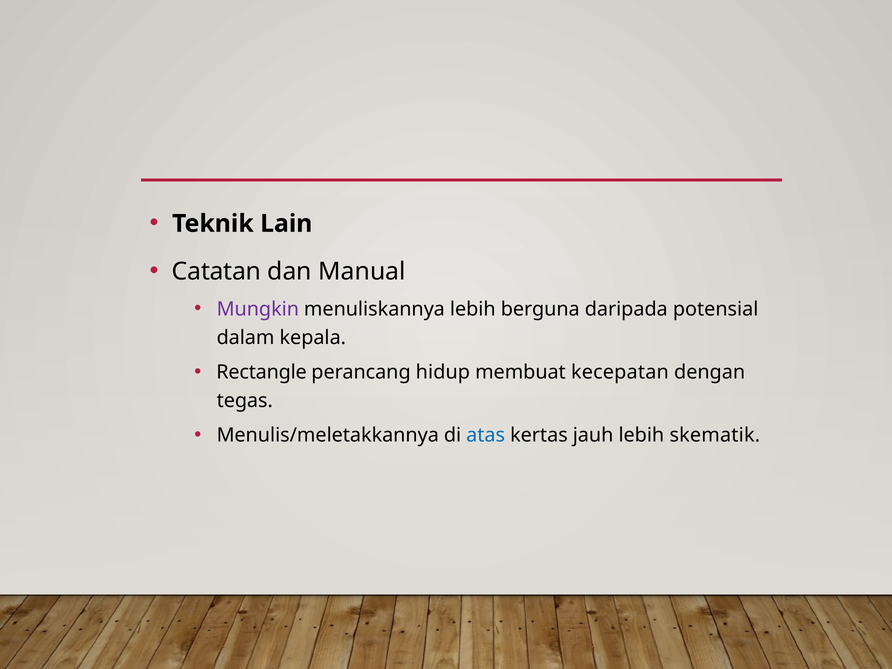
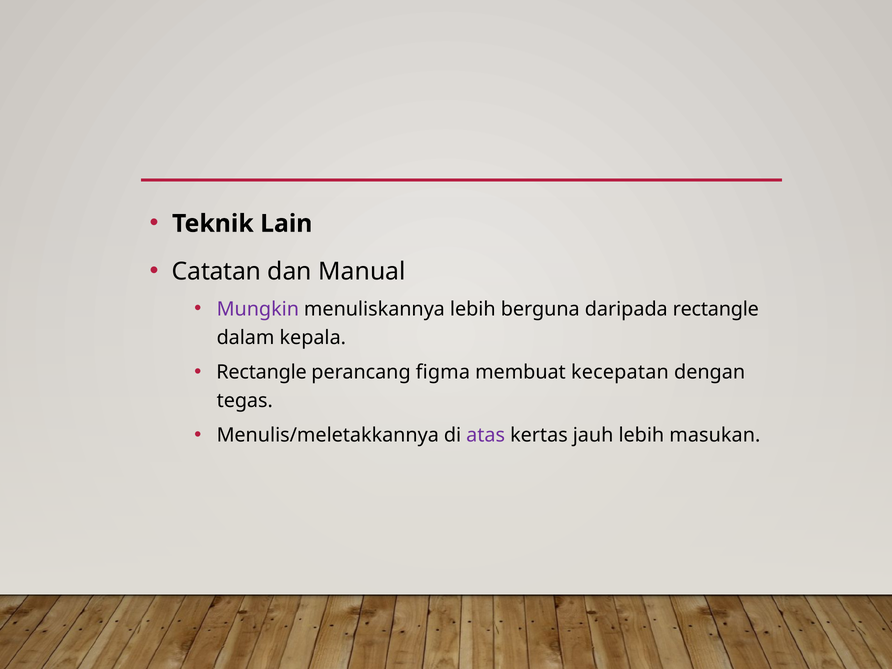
daripada potensial: potensial -> rectangle
hidup: hidup -> figma
atas colour: blue -> purple
skematik: skematik -> masukan
